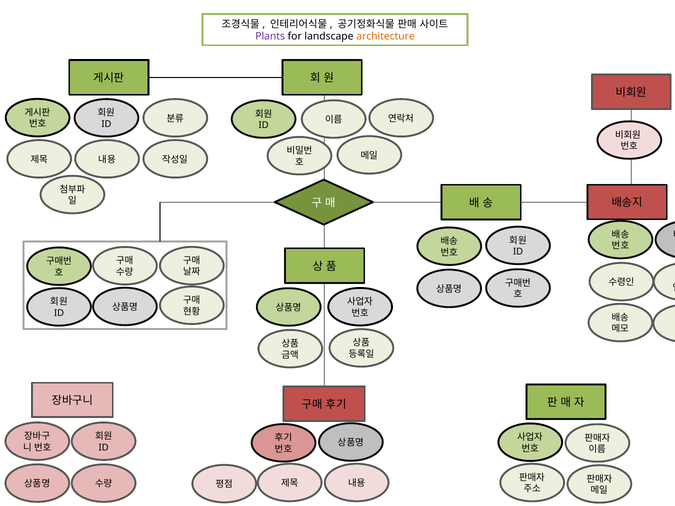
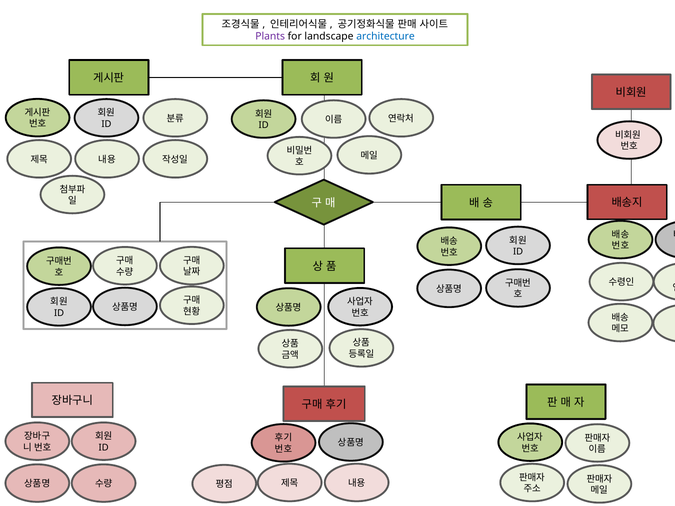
architecture colour: orange -> blue
